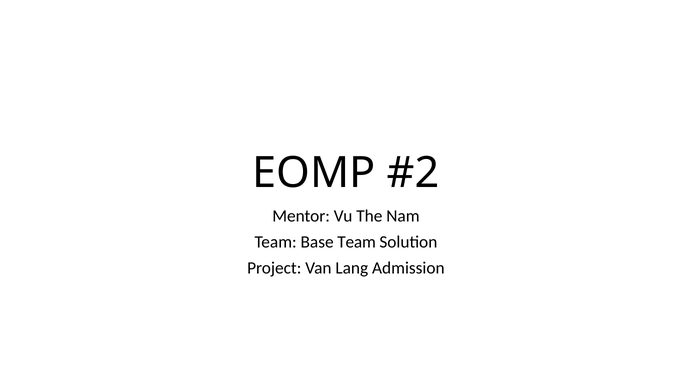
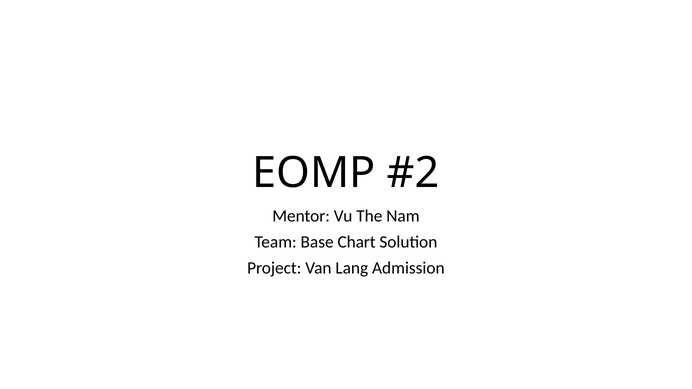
Base Team: Team -> Chart
